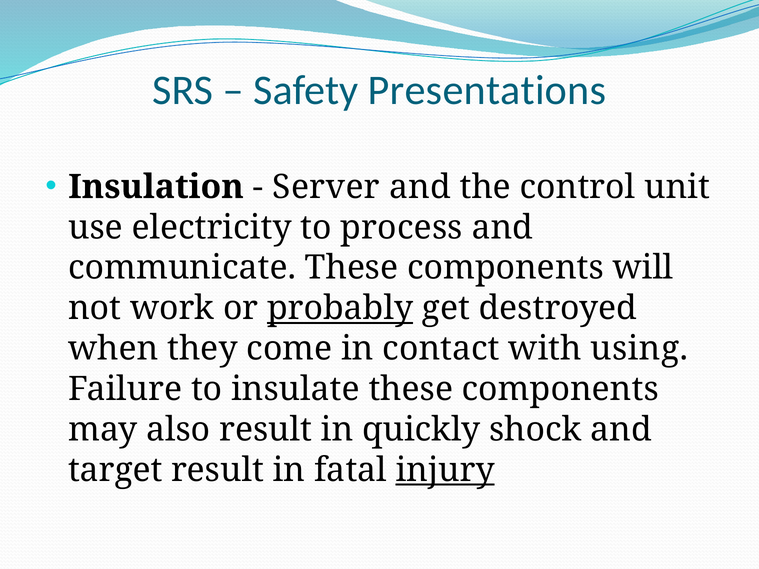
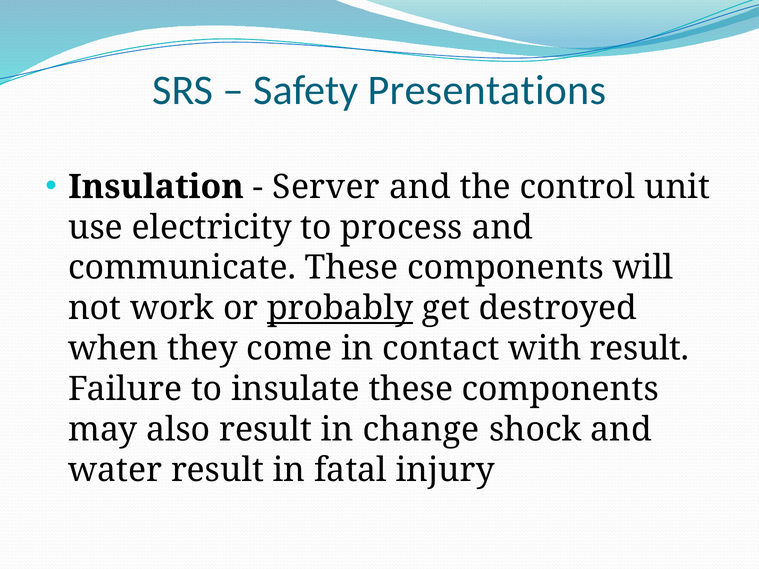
with using: using -> result
quickly: quickly -> change
target: target -> water
injury underline: present -> none
